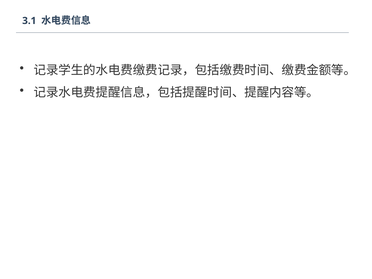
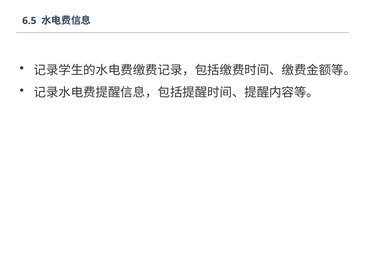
3.1: 3.1 -> 6.5
